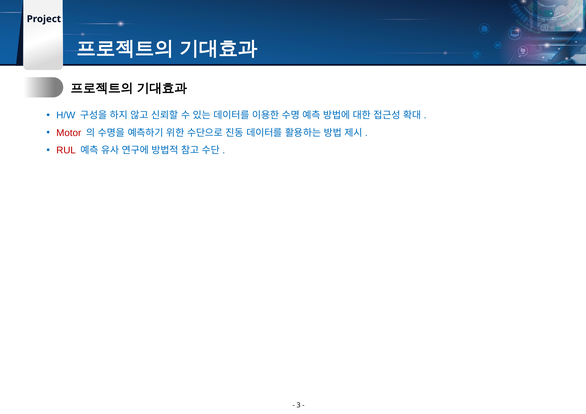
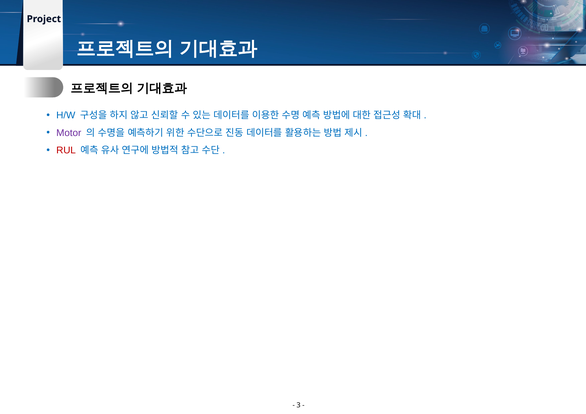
Motor colour: red -> purple
